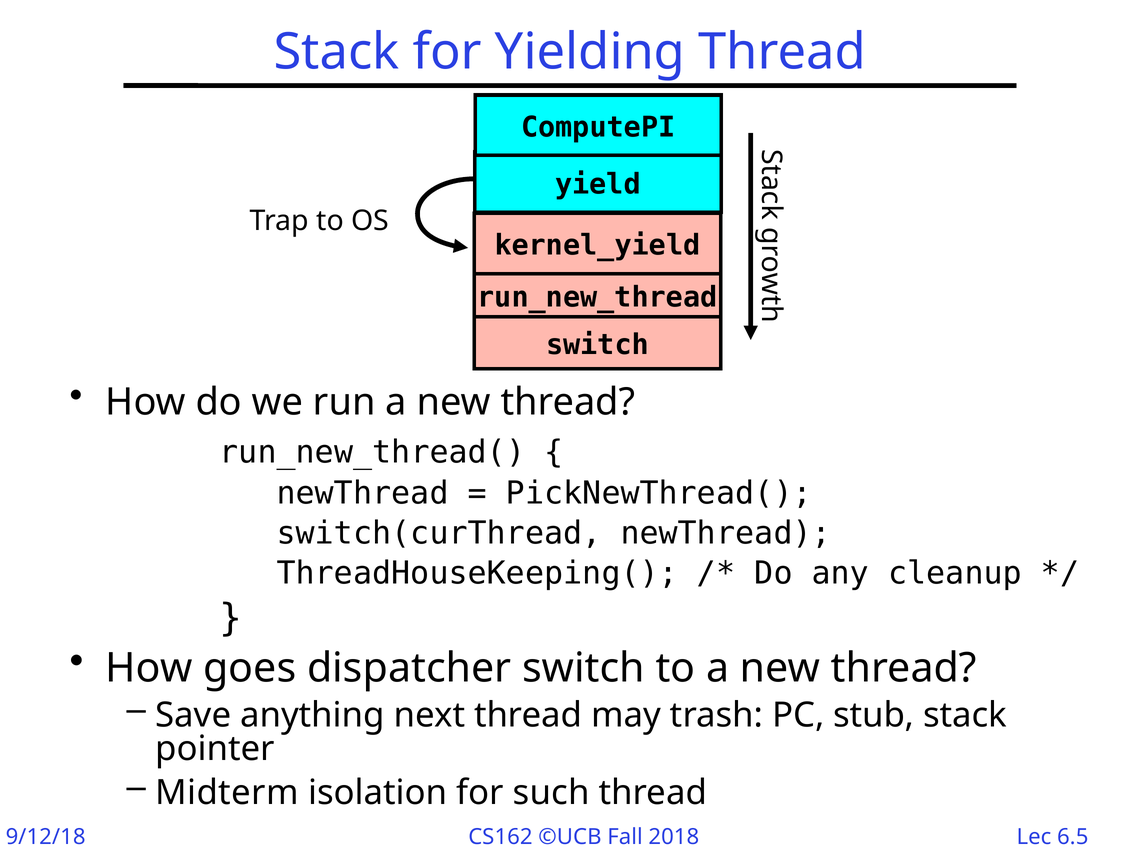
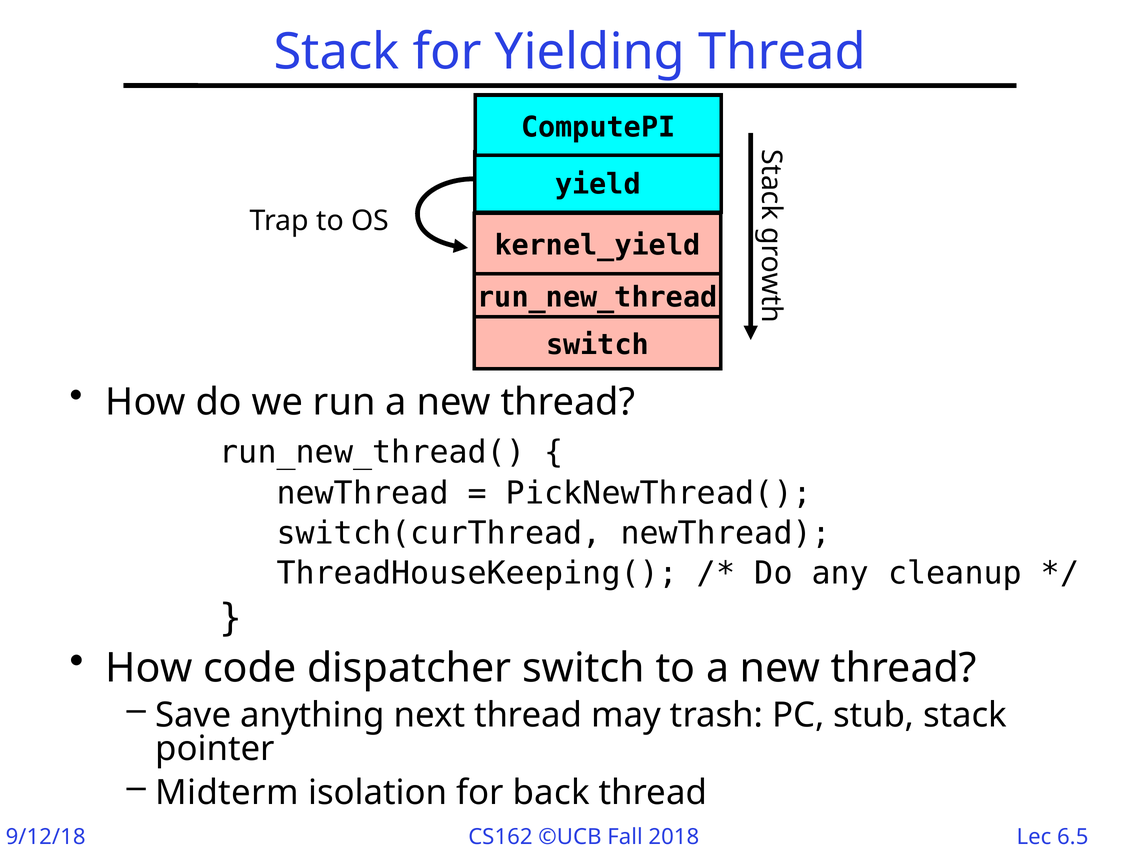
goes: goes -> code
such: such -> back
